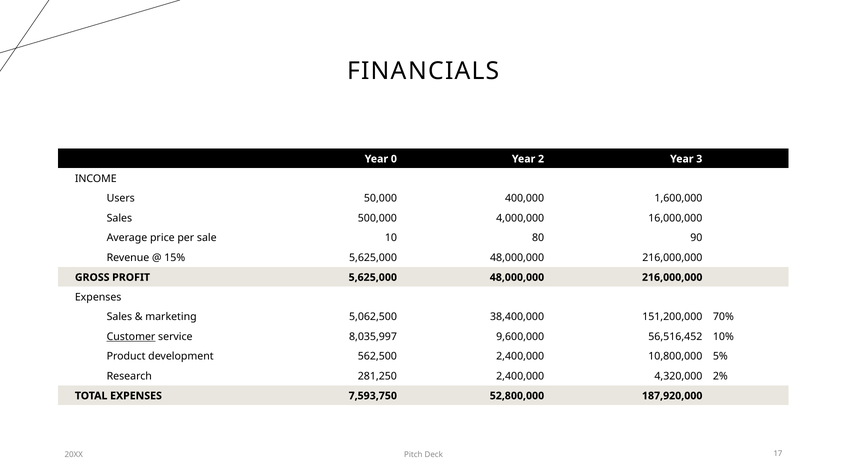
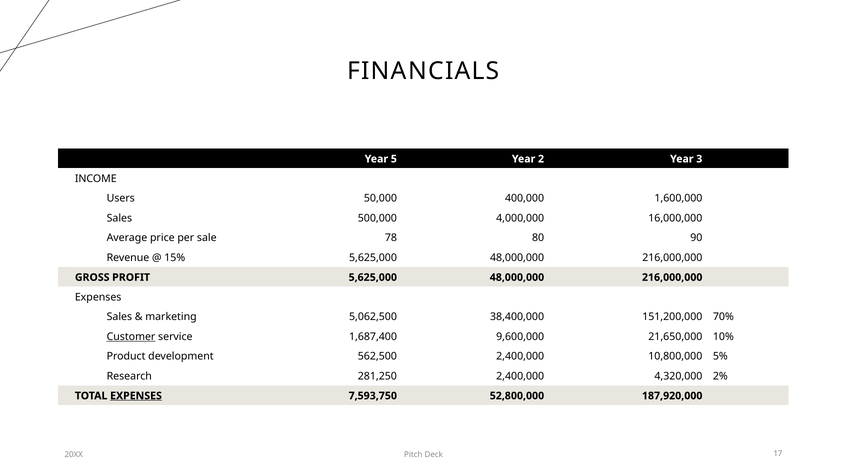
0: 0 -> 5
10: 10 -> 78
8,035,997: 8,035,997 -> 1,687,400
56,516,452: 56,516,452 -> 21,650,000
EXPENSES at (136, 396) underline: none -> present
